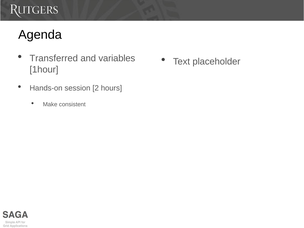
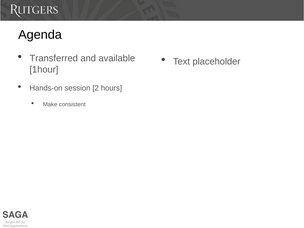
variables: variables -> available
